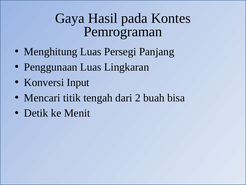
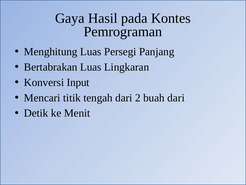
Penggunaan: Penggunaan -> Bertabrakan
buah bisa: bisa -> dari
